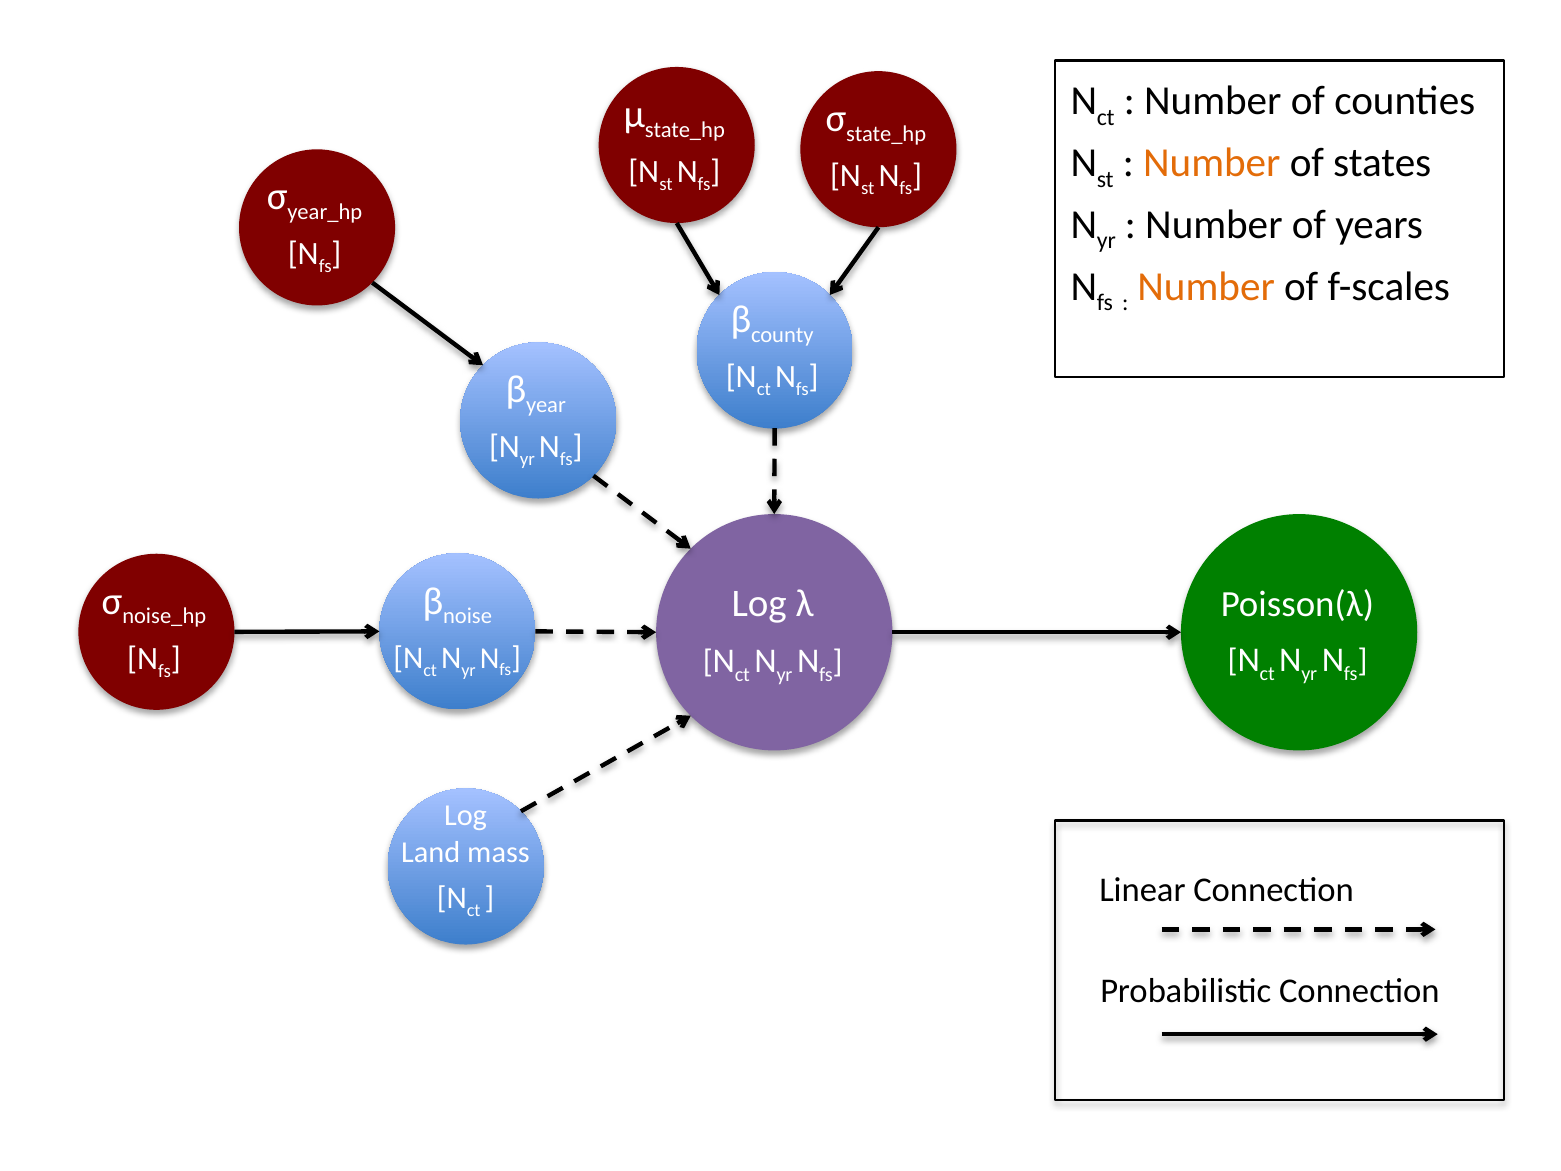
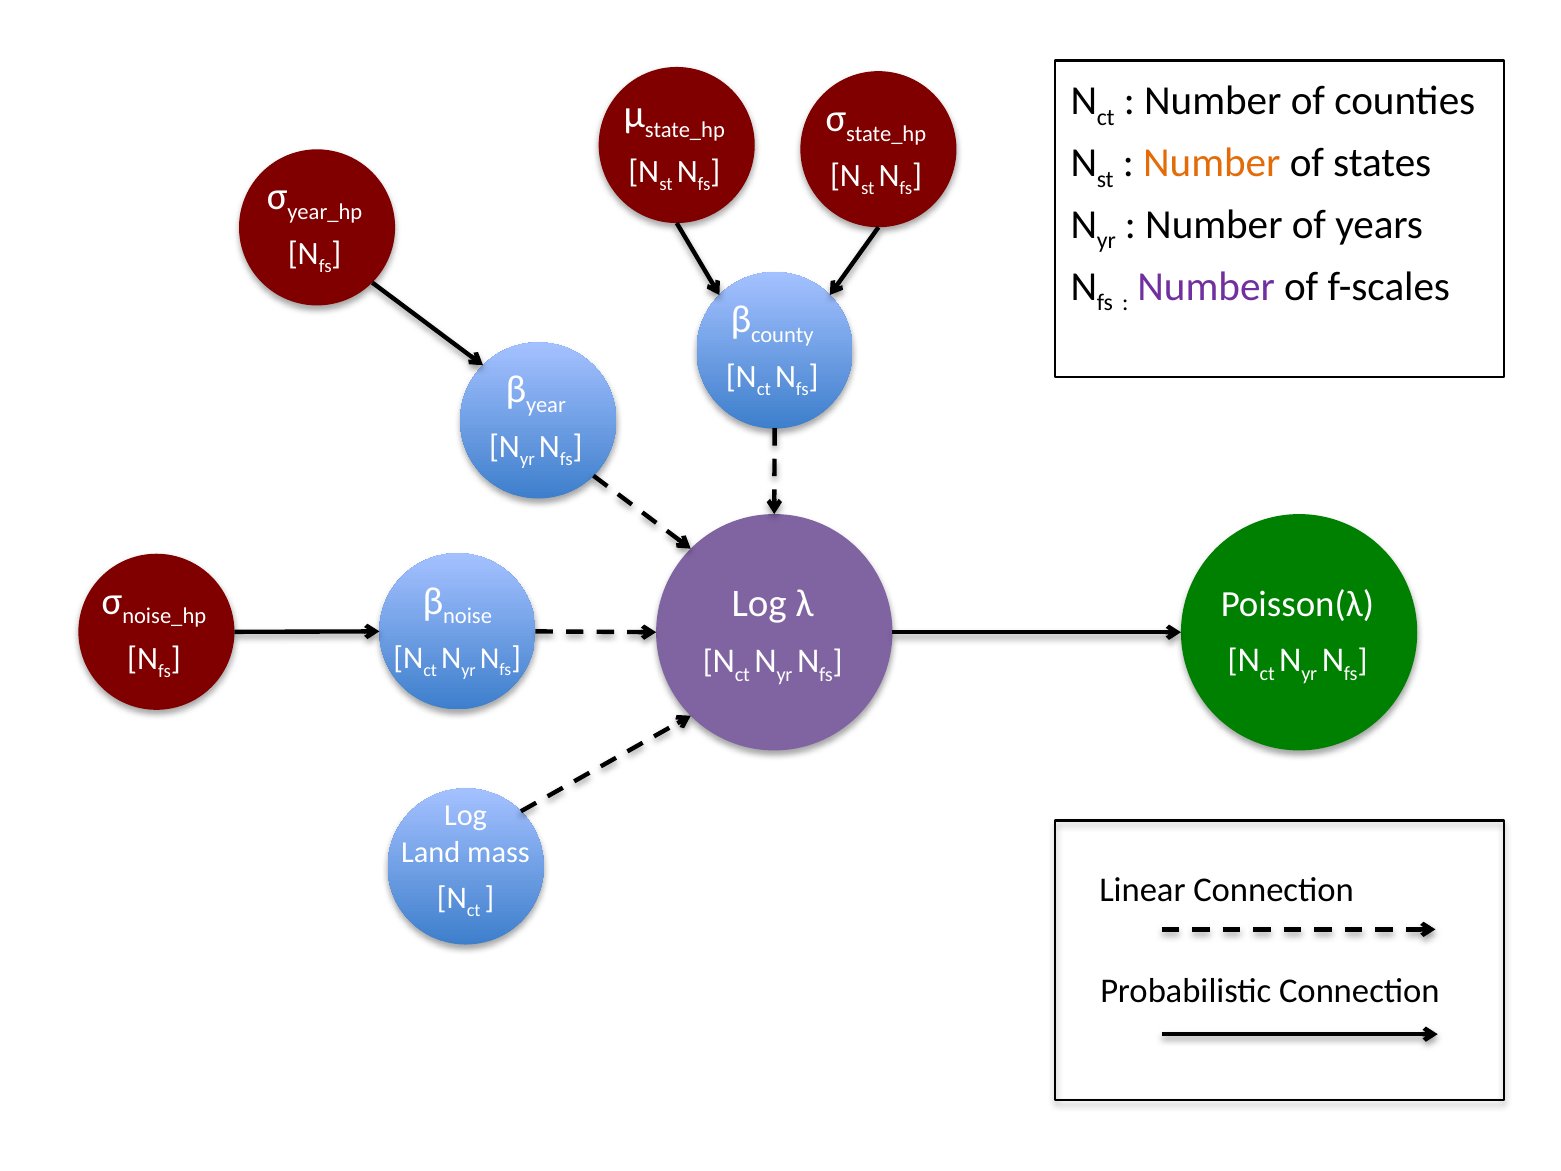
Number at (1206, 287) colour: orange -> purple
